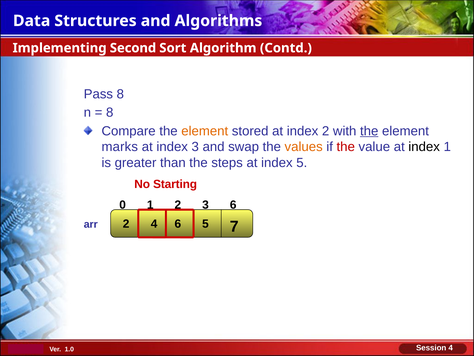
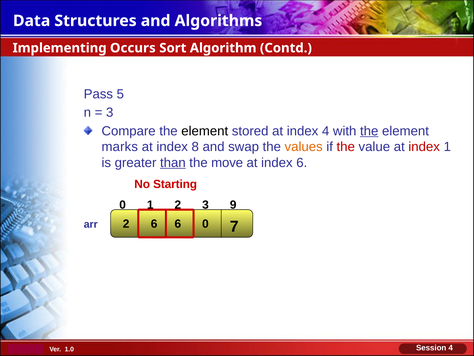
Second: Second -> Occurs
Pass 8: 8 -> 5
8 at (110, 112): 8 -> 3
element at (205, 131) colour: orange -> black
index 2: 2 -> 4
index 3: 3 -> 8
index at (424, 147) colour: black -> red
than underline: none -> present
steps: steps -> move
index 5: 5 -> 6
0 6: 6 -> 9
2 4: 4 -> 6
6 5: 5 -> 0
